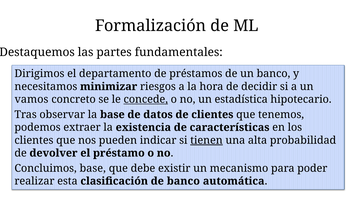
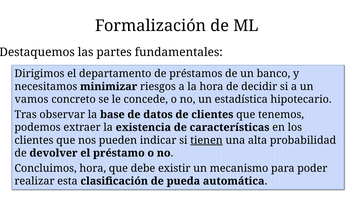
concede underline: present -> none
Concluimos base: base -> hora
de banco: banco -> pueda
